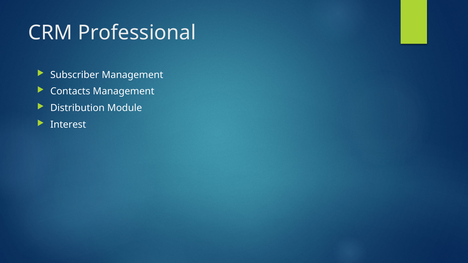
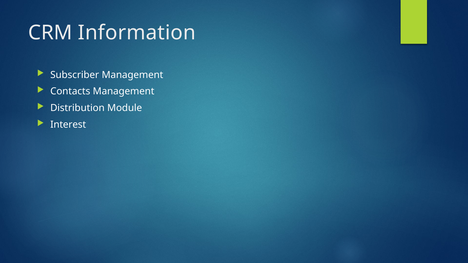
Professional: Professional -> Information
